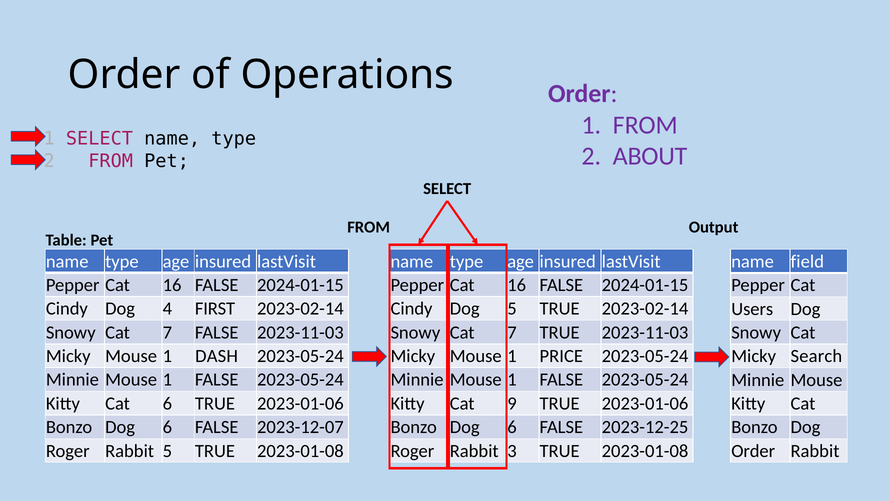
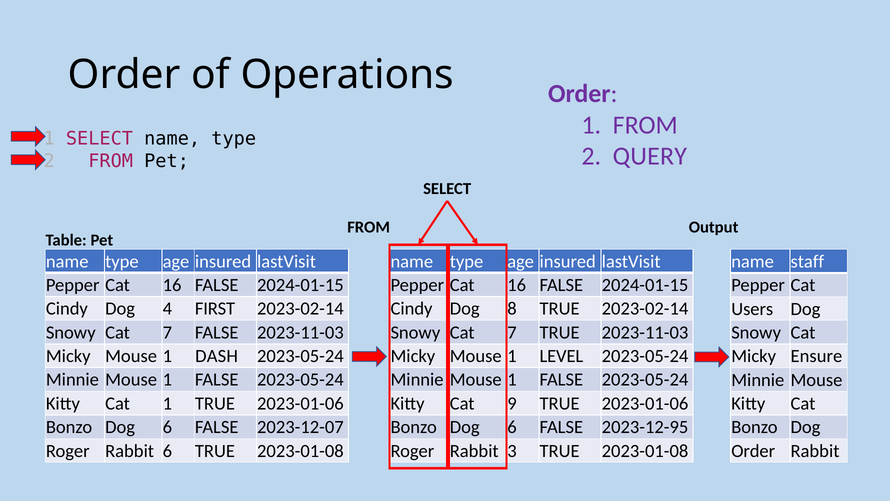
ABOUT: ABOUT -> QUERY
field: field -> staff
Dog 5: 5 -> 8
PRICE: PRICE -> LEVEL
Search: Search -> Ensure
Cat 6: 6 -> 1
2023-12-25: 2023-12-25 -> 2023-12-95
Rabbit 5: 5 -> 6
